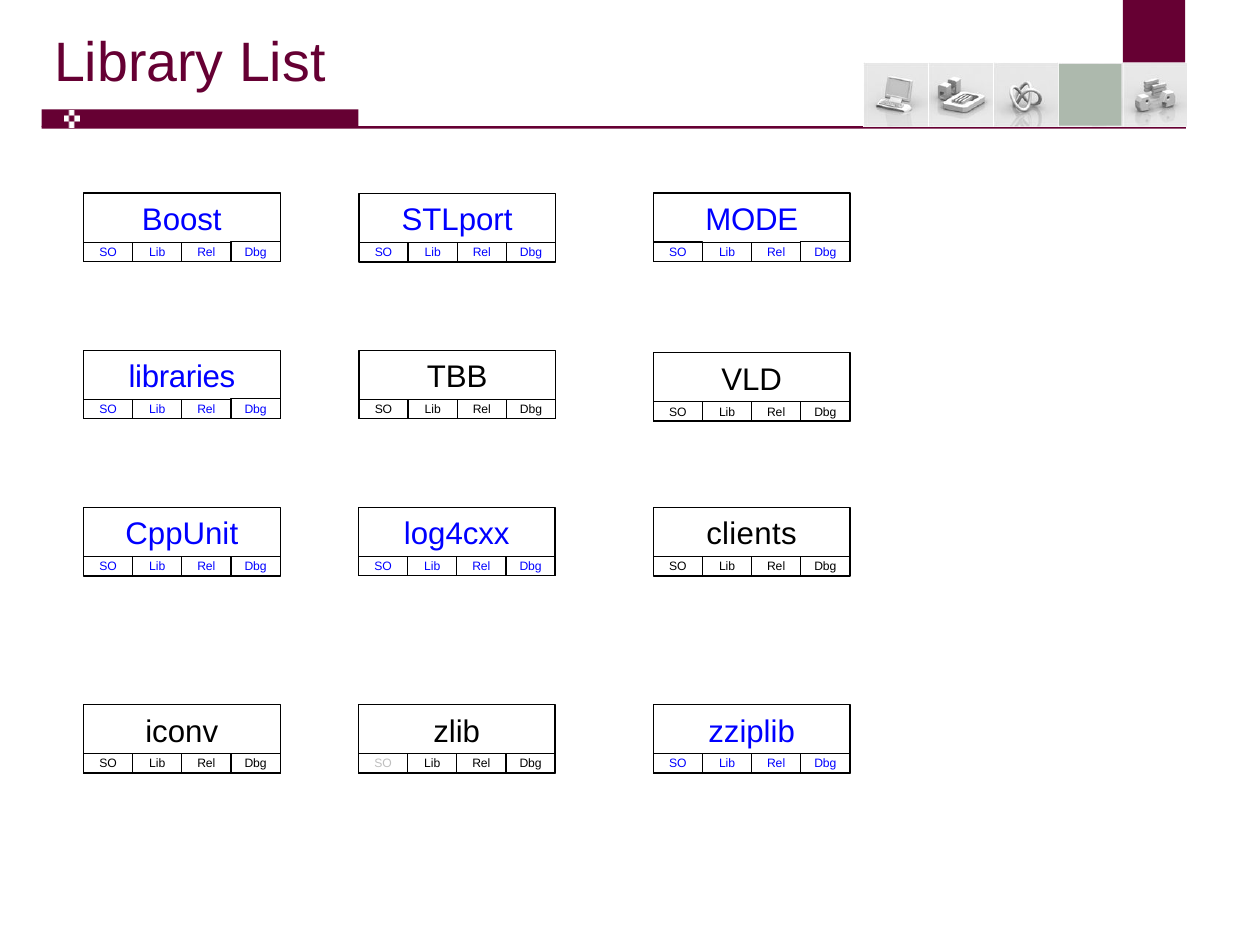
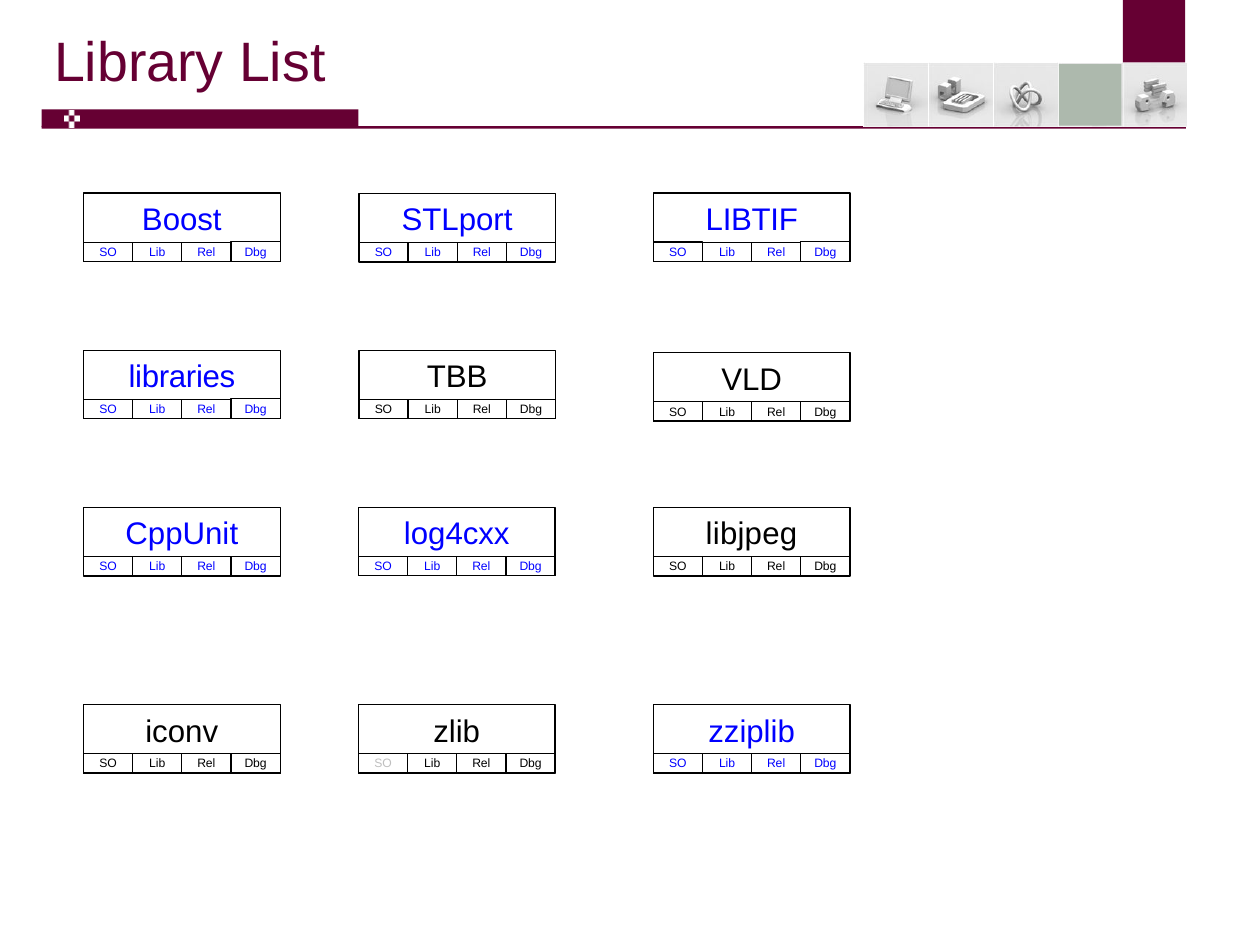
MODE: MODE -> LIBTIF
clients: clients -> libjpeg
